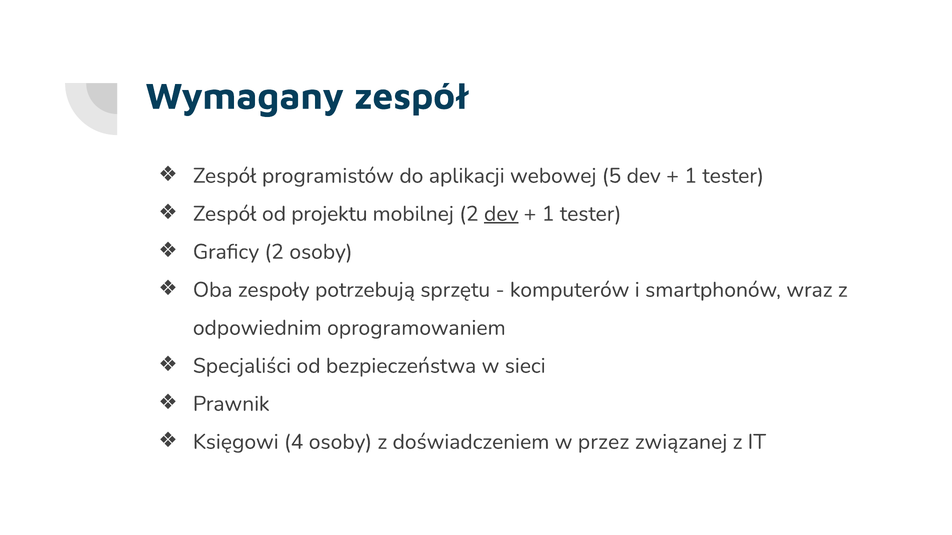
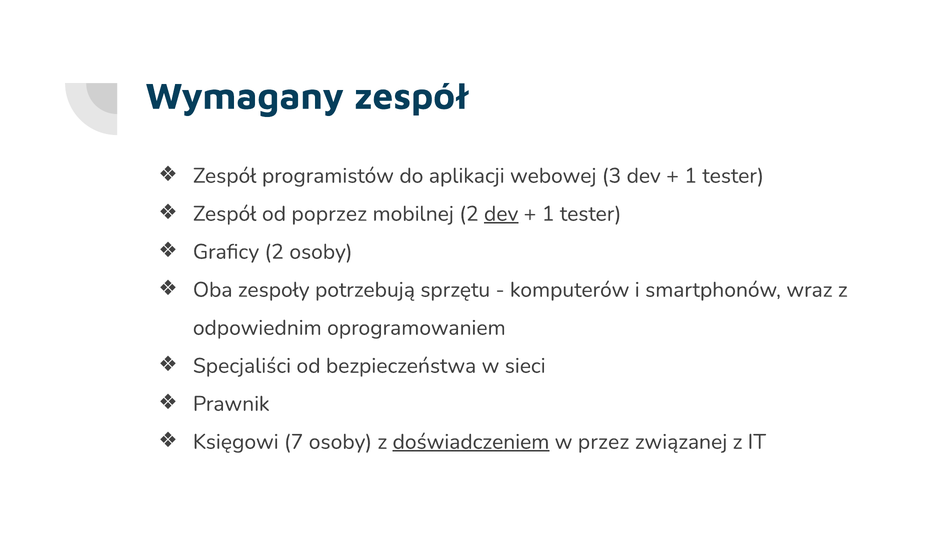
5: 5 -> 3
projektu: projektu -> poprzez
4: 4 -> 7
doświadczeniem underline: none -> present
